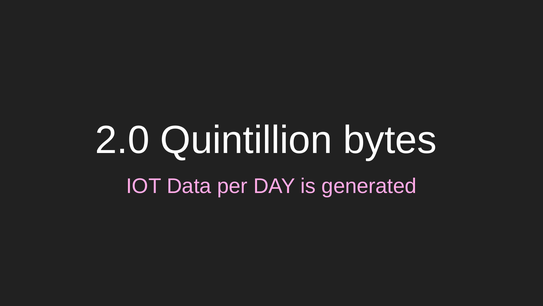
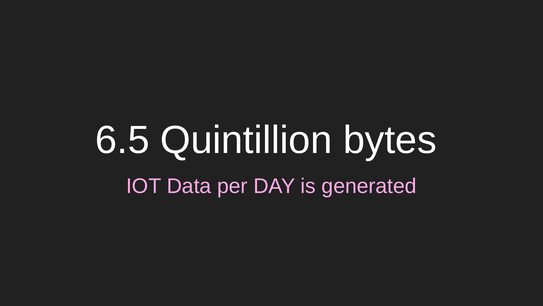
2.0: 2.0 -> 6.5
